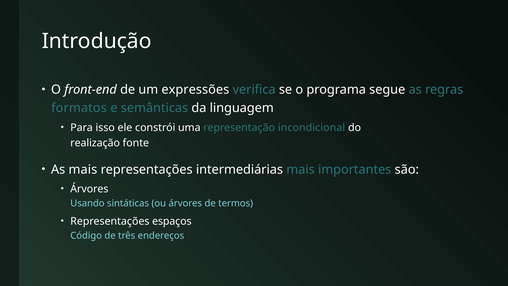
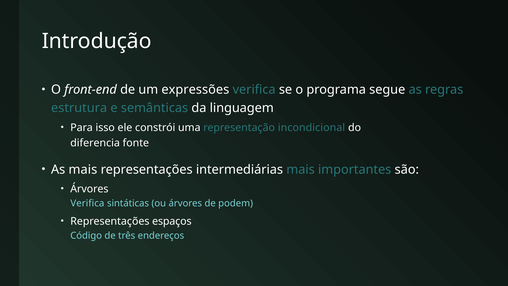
formatos: formatos -> estrutura
realização: realização -> diferencia
Usando at (87, 203): Usando -> Verifica
termos: termos -> podem
